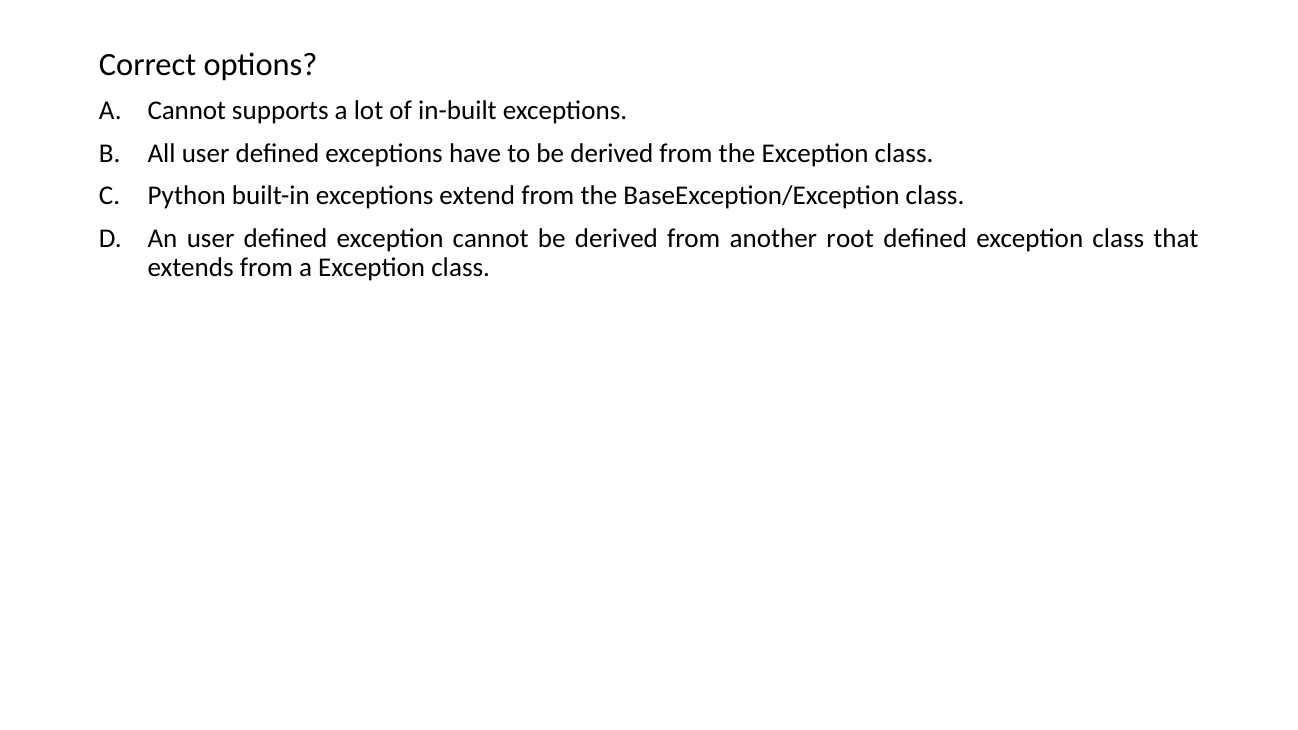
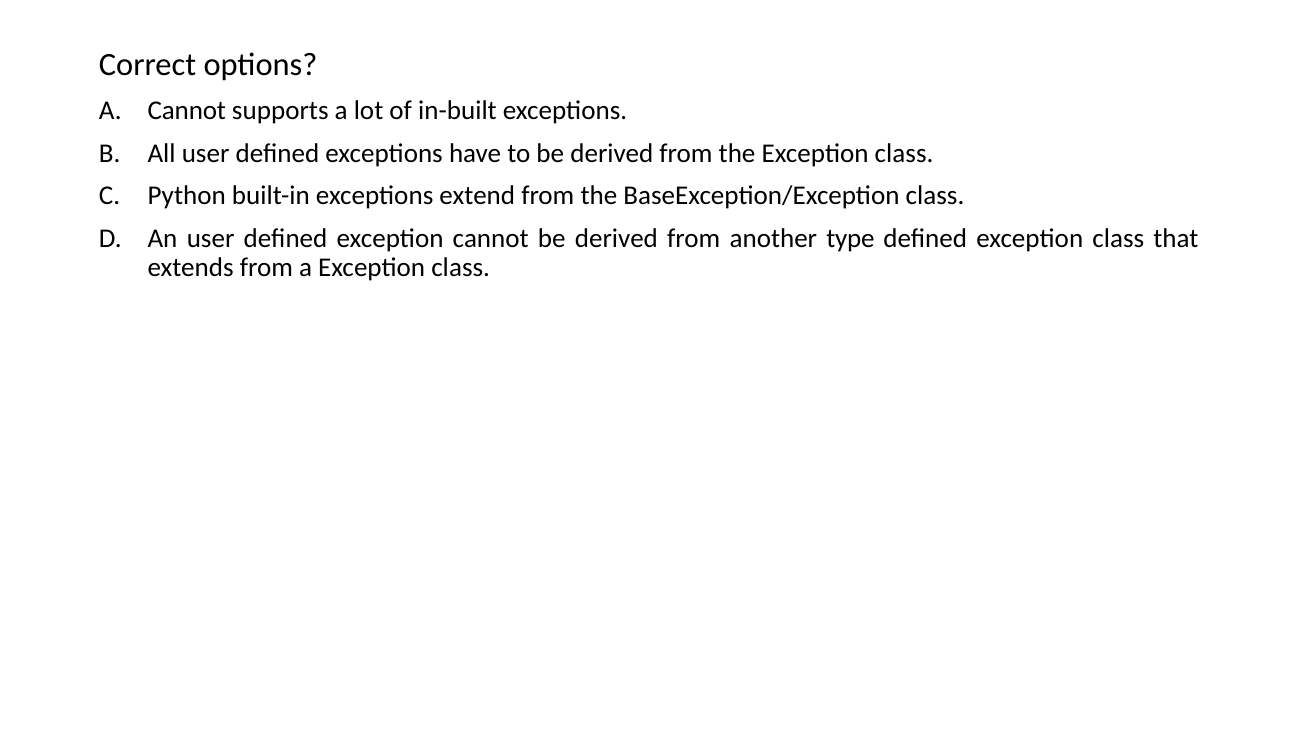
root: root -> type
